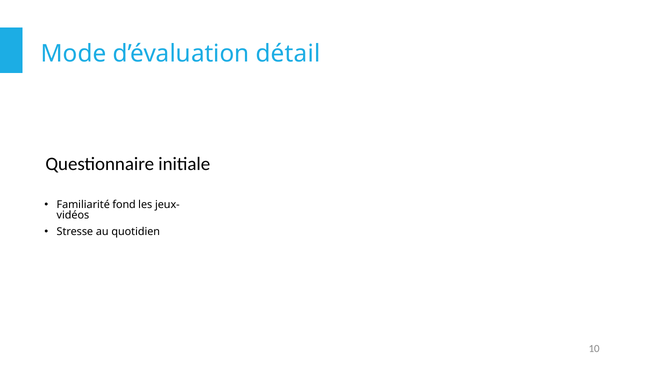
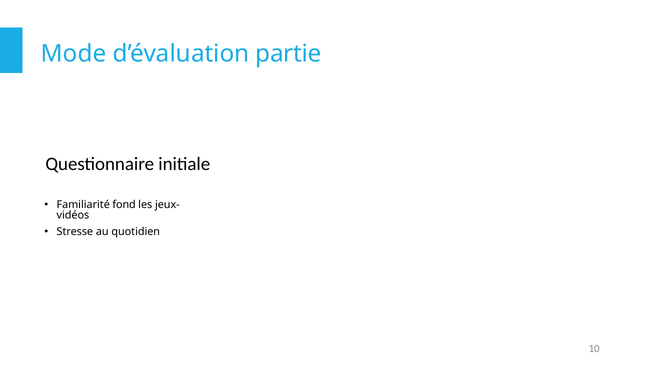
détail: détail -> partie
